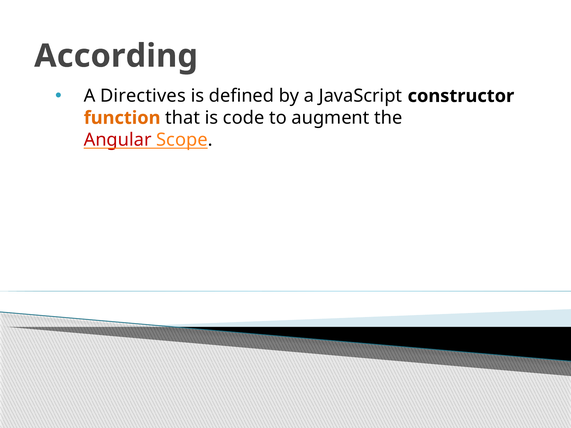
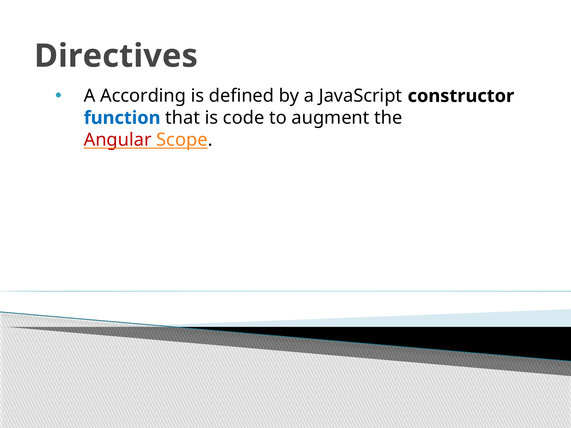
According: According -> Directives
Directives: Directives -> According
function colour: orange -> blue
